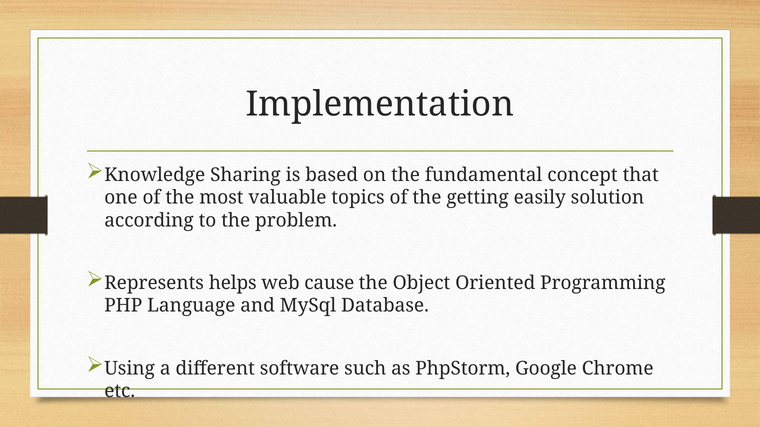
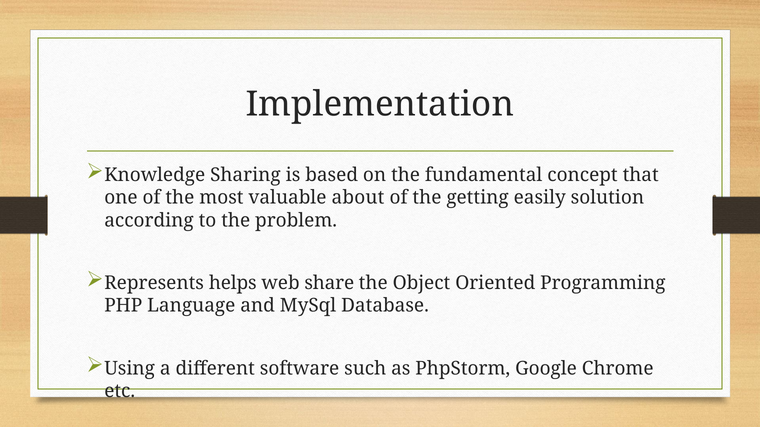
topics: topics -> about
cause: cause -> share
